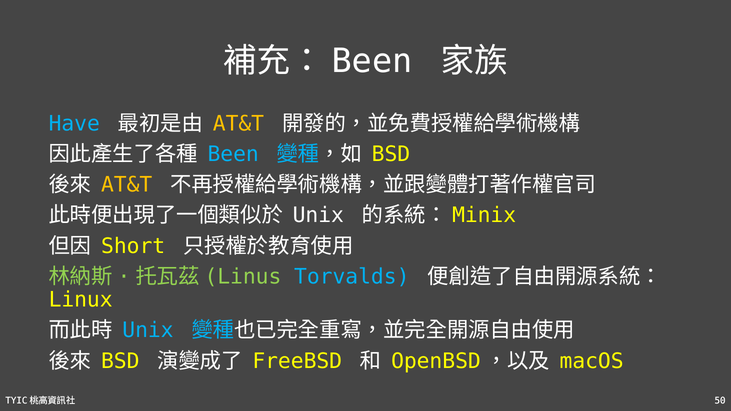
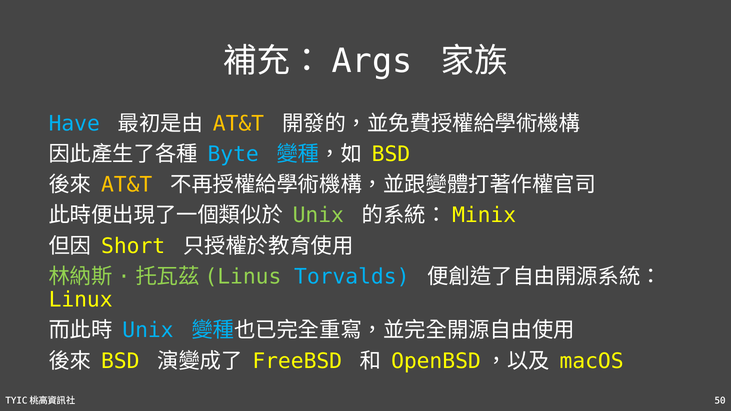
Been at (372, 61): Been -> Args
Been at (233, 154): Been -> Byte
Unix at (318, 216) colour: white -> light green
